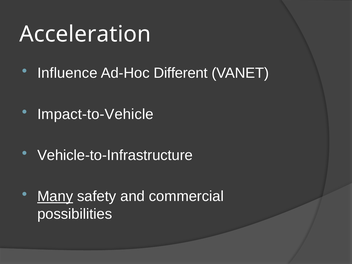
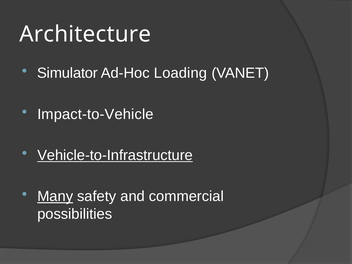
Acceleration: Acceleration -> Architecture
Influence: Influence -> Simulator
Different: Different -> Loading
Vehicle-to-Infrastructure underline: none -> present
